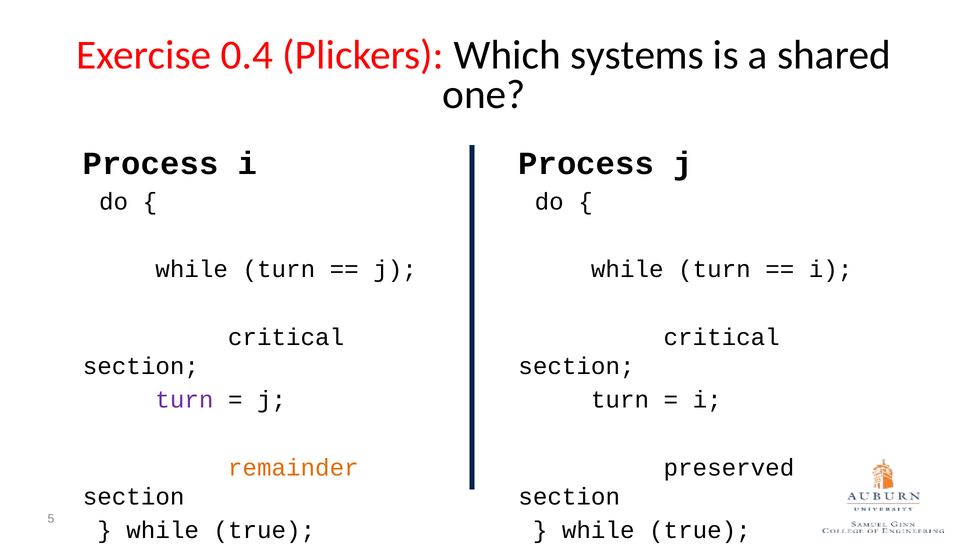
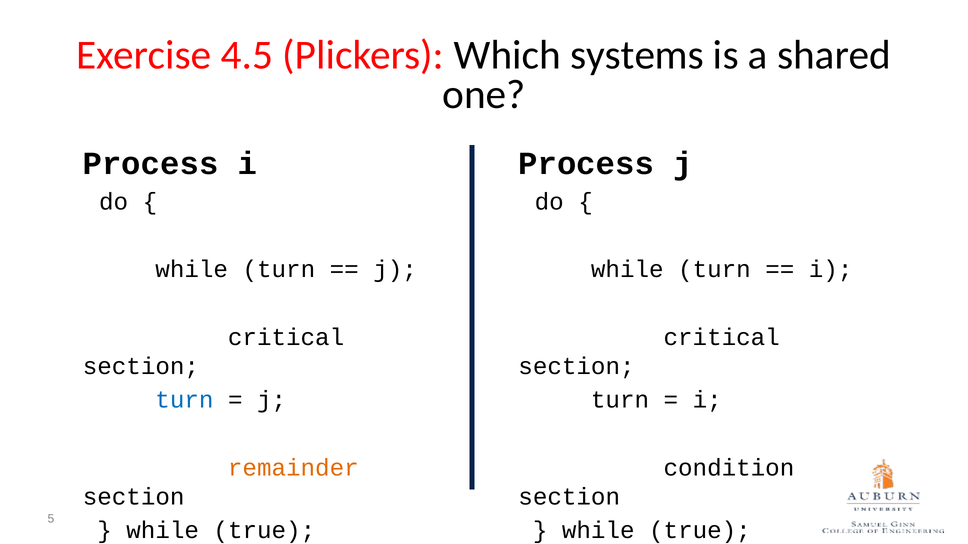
0.4: 0.4 -> 4.5
turn at (184, 400) colour: purple -> blue
preserved: preserved -> condition
